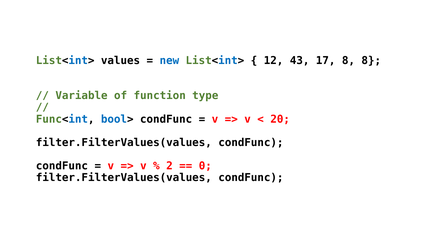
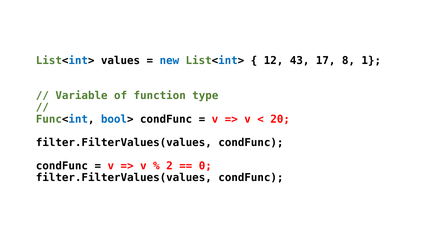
8 8: 8 -> 1
